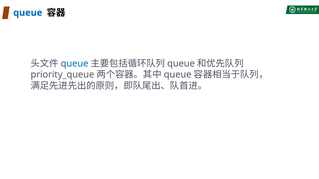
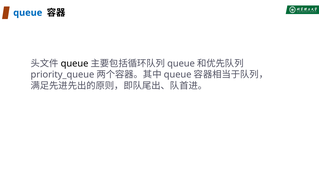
queue at (75, 64) colour: blue -> black
